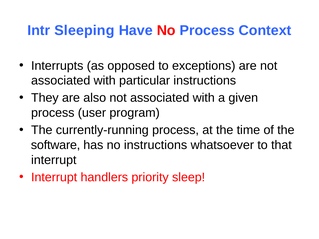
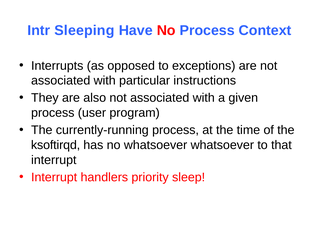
software: software -> ksoftirqd
no instructions: instructions -> whatsoever
